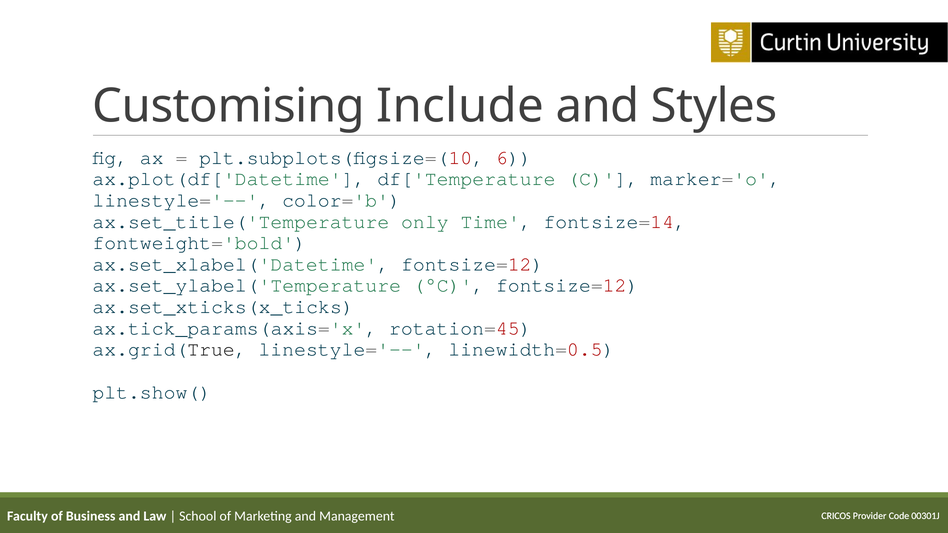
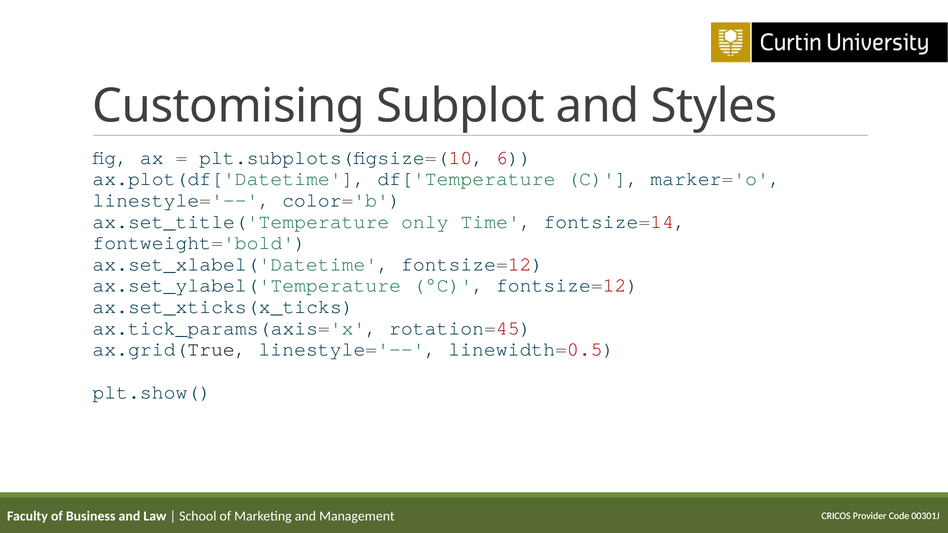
Include: Include -> Subplot
